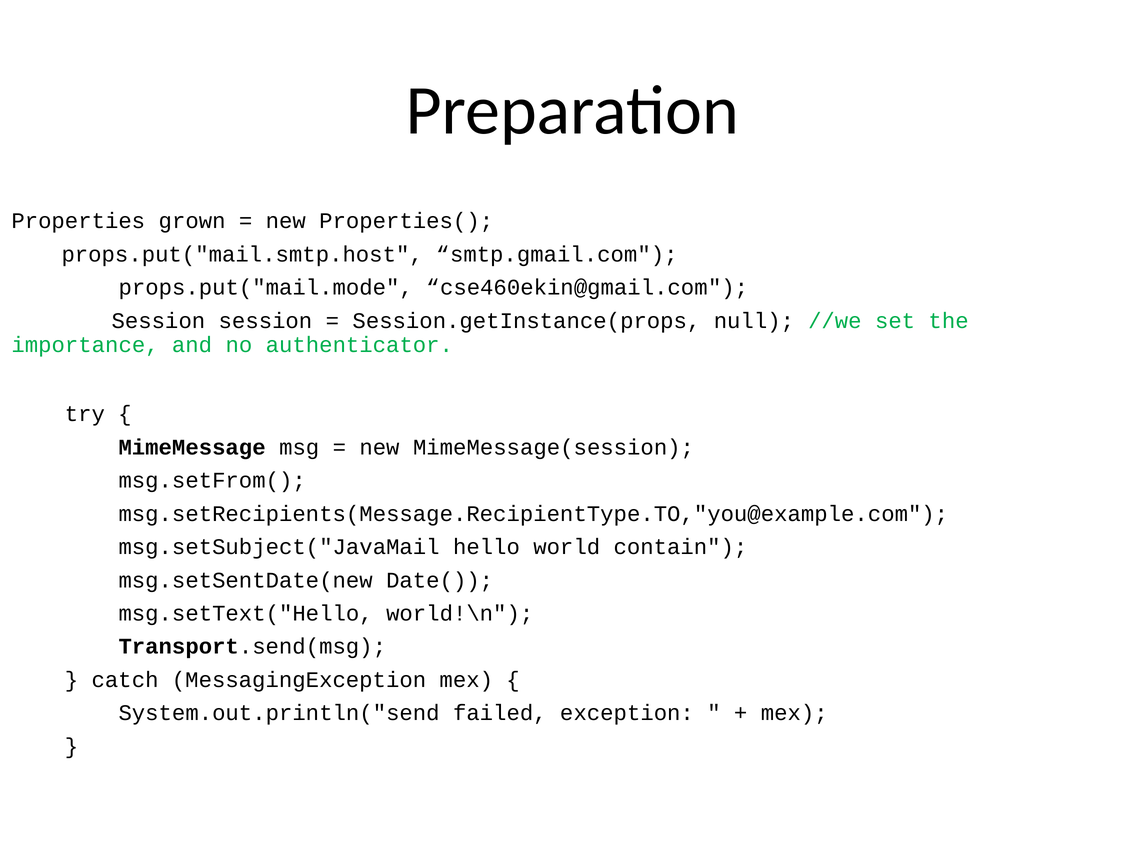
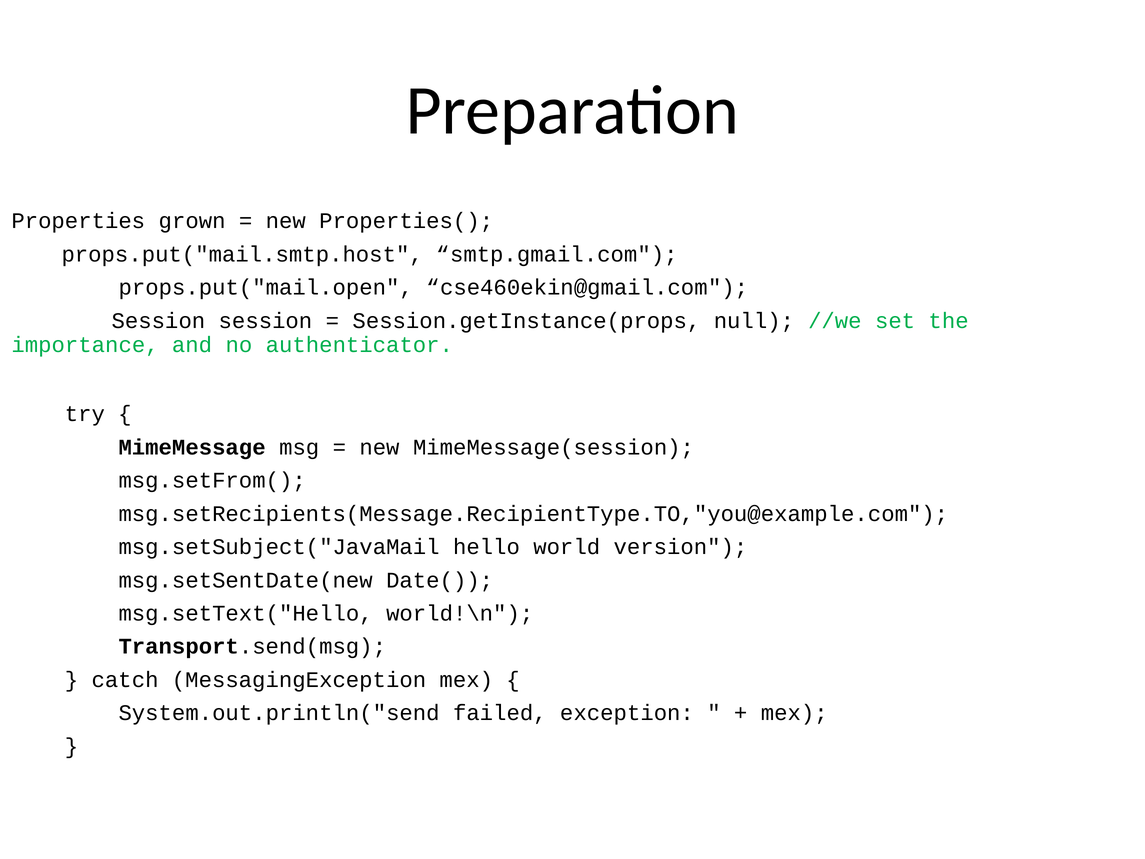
props.put("mail.mode: props.put("mail.mode -> props.put("mail.open
contain: contain -> version
